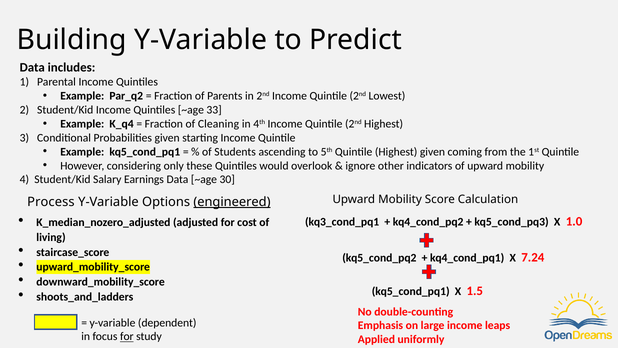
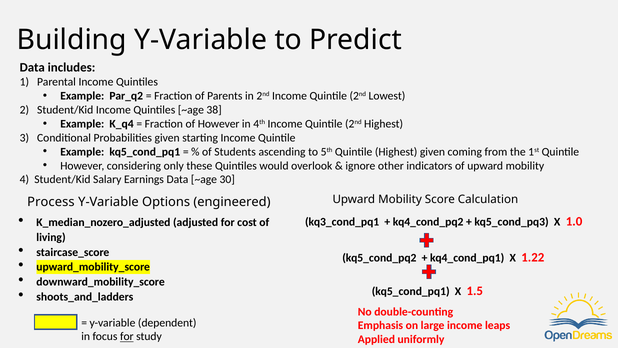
33: 33 -> 38
of Cleaning: Cleaning -> However
engineered underline: present -> none
7.24: 7.24 -> 1.22
